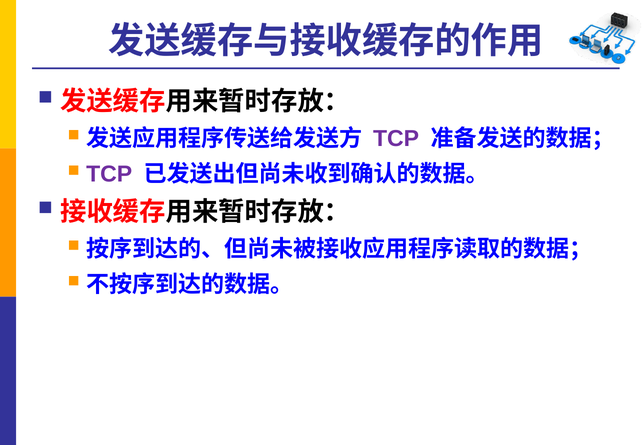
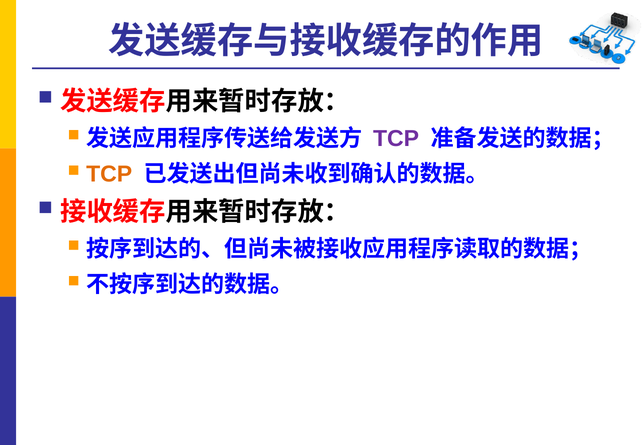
TCP at (109, 174) colour: purple -> orange
